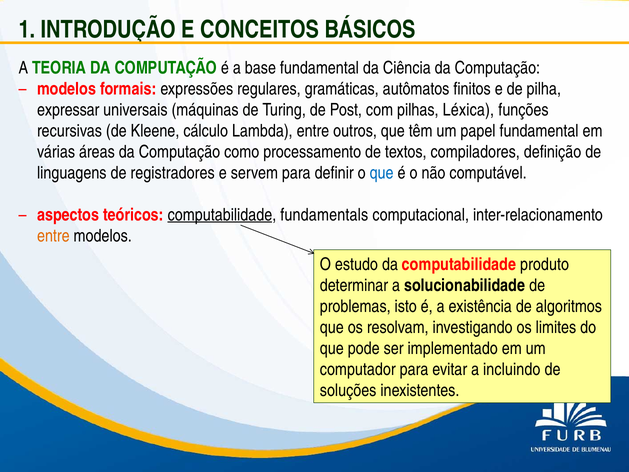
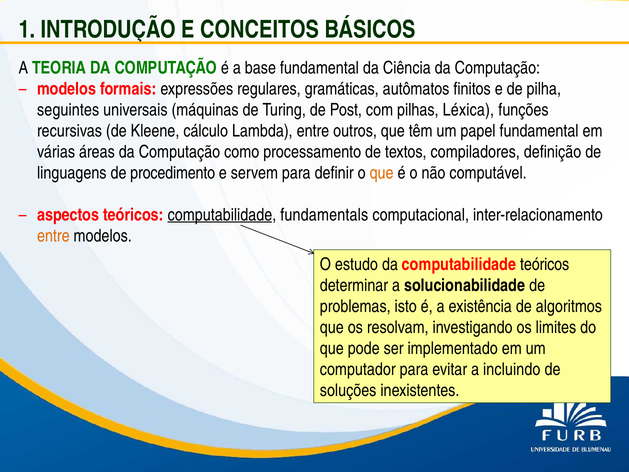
expressar: expressar -> seguintes
registradores: registradores -> procedimento
que at (382, 173) colour: blue -> orange
computabilidade produto: produto -> teóricos
